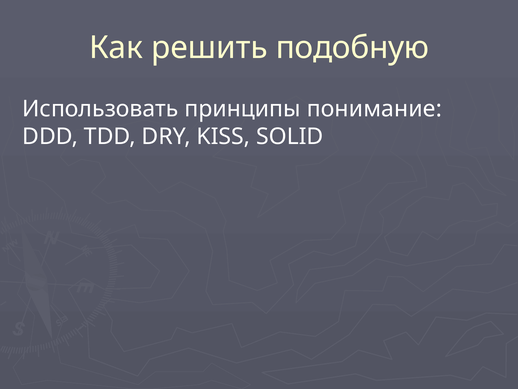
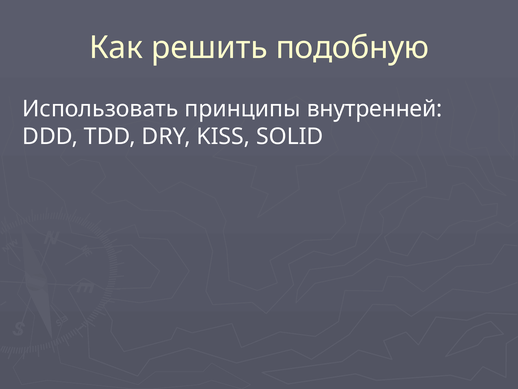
понимание: понимание -> внутренней
